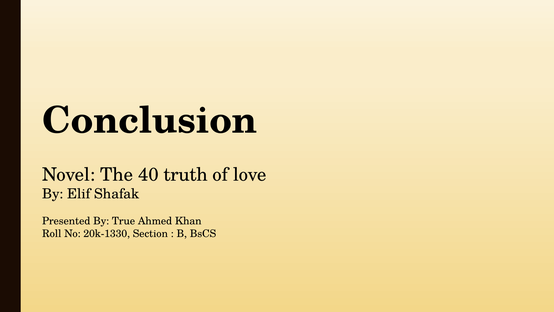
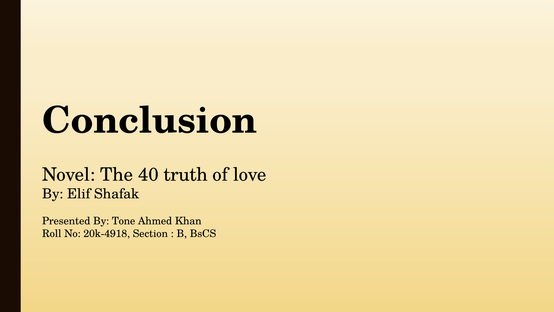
True: True -> Tone
20k-1330: 20k-1330 -> 20k-4918
